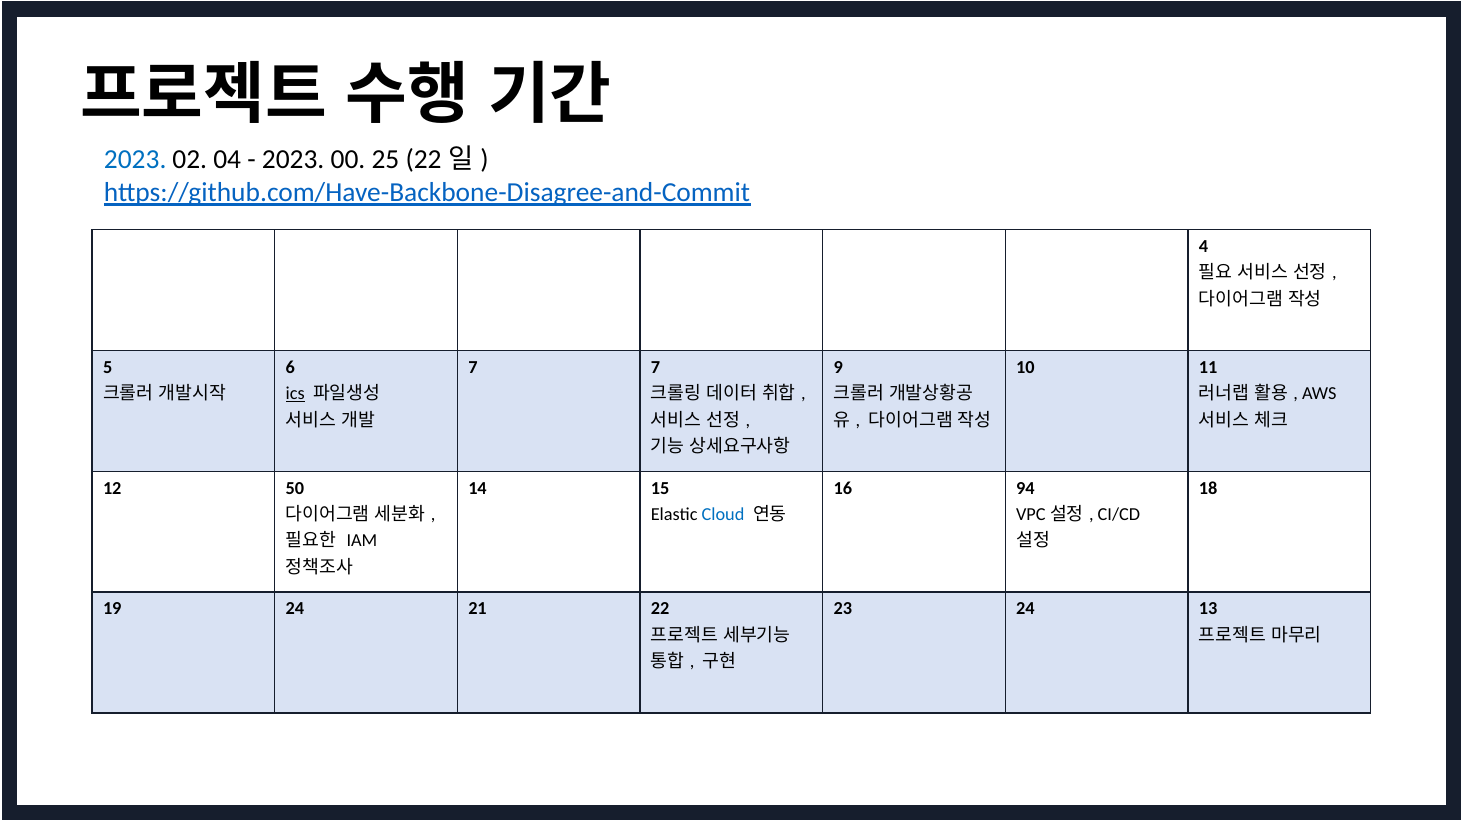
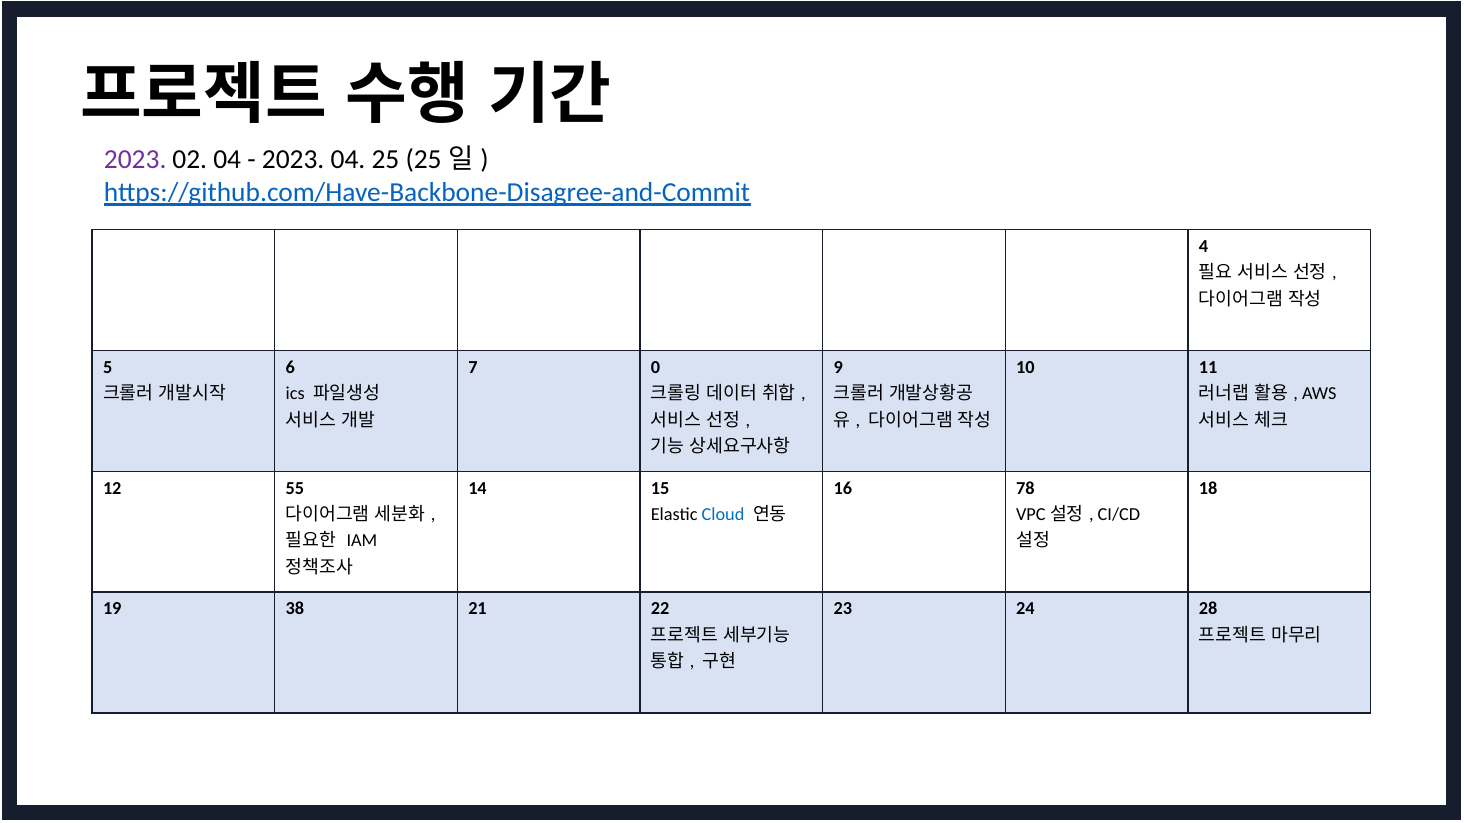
2023 at (135, 159) colour: blue -> purple
2023 00: 00 -> 04
25 22: 22 -> 25
7 7: 7 -> 0
ics underline: present -> none
50: 50 -> 55
94: 94 -> 78
19 24: 24 -> 38
13: 13 -> 28
